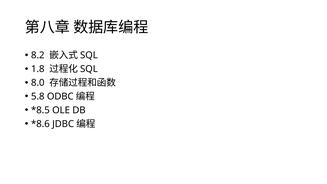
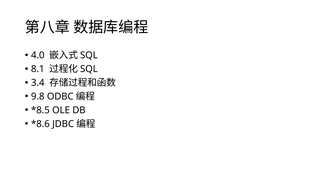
8.2: 8.2 -> 4.0
1.8: 1.8 -> 8.1
8.0: 8.0 -> 3.4
5.8: 5.8 -> 9.8
